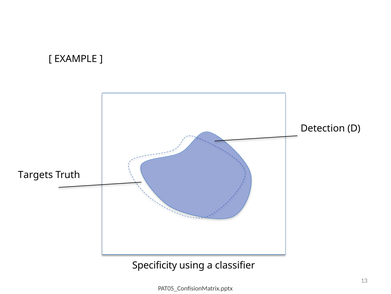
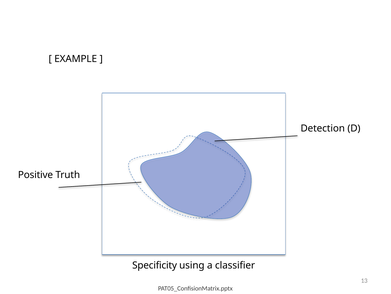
Targets: Targets -> Positive
